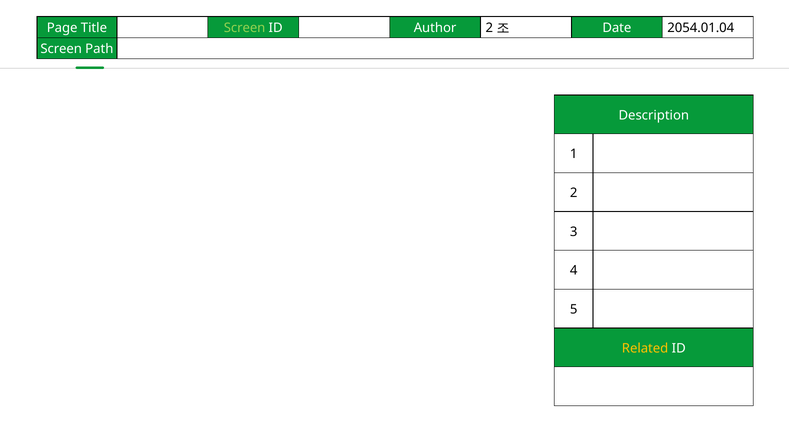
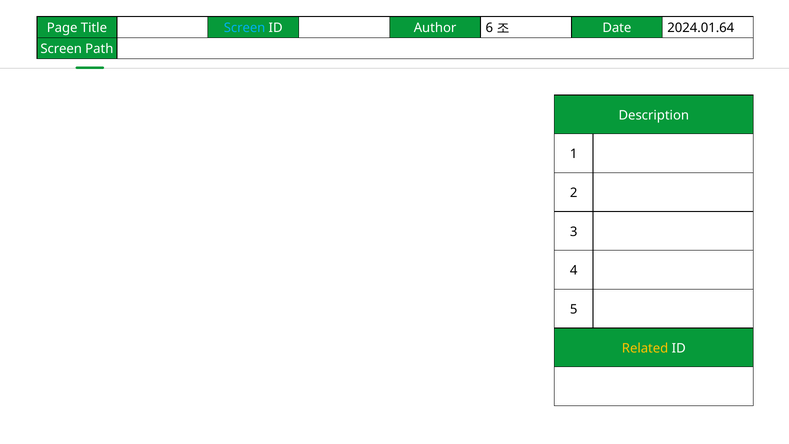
Screen at (245, 28) colour: light green -> light blue
Author 2: 2 -> 6
2054.01.04: 2054.01.04 -> 2024.01.64
